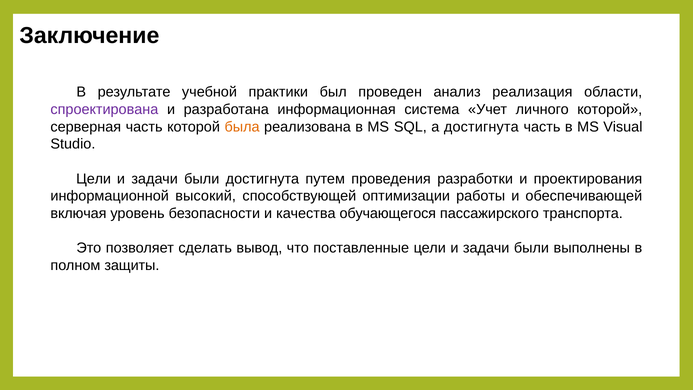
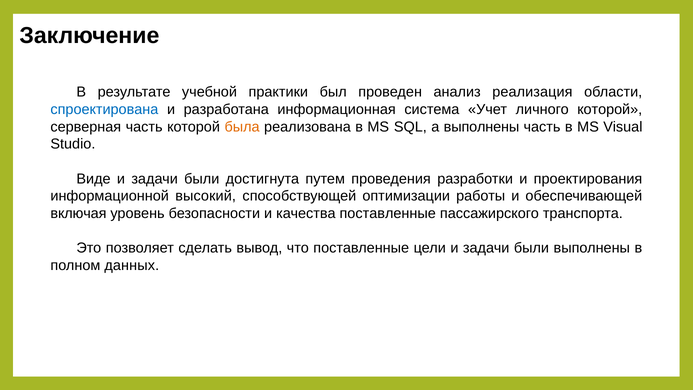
спроектирована colour: purple -> blue
а достигнута: достигнута -> выполнены
Цели at (94, 179): Цели -> Виде
качества обучающегося: обучающегося -> поставленные
защиты: защиты -> данных
